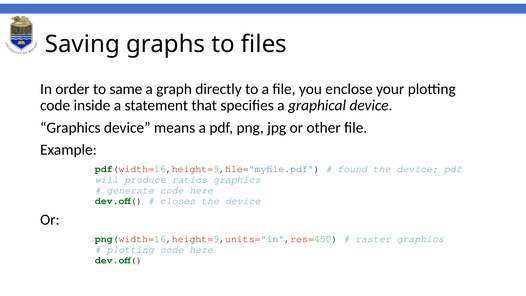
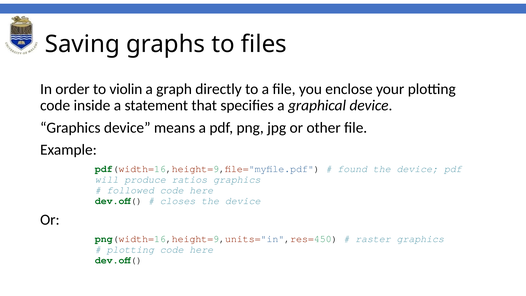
same: same -> violin
generate: generate -> followed
